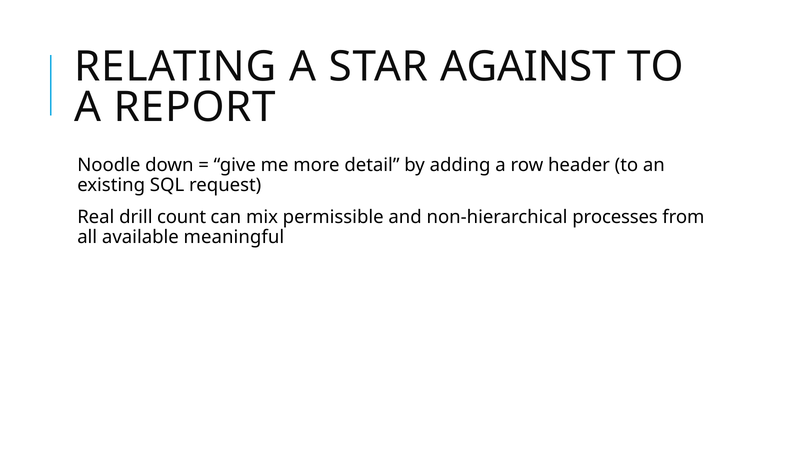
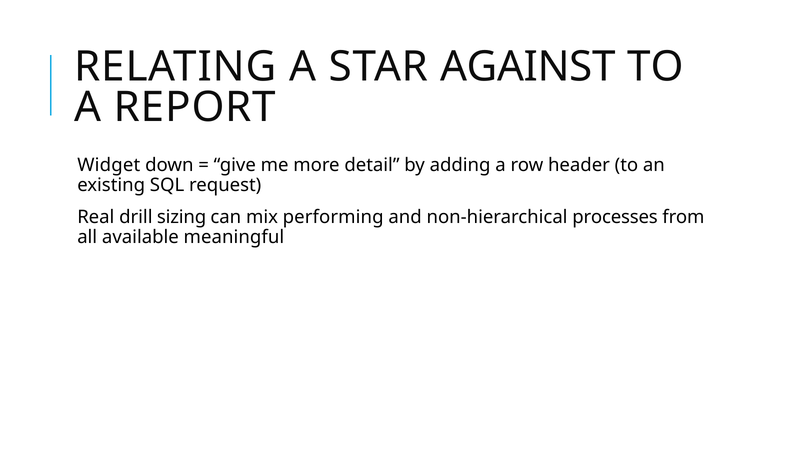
Noodle: Noodle -> Widget
count: count -> sizing
permissible: permissible -> performing
